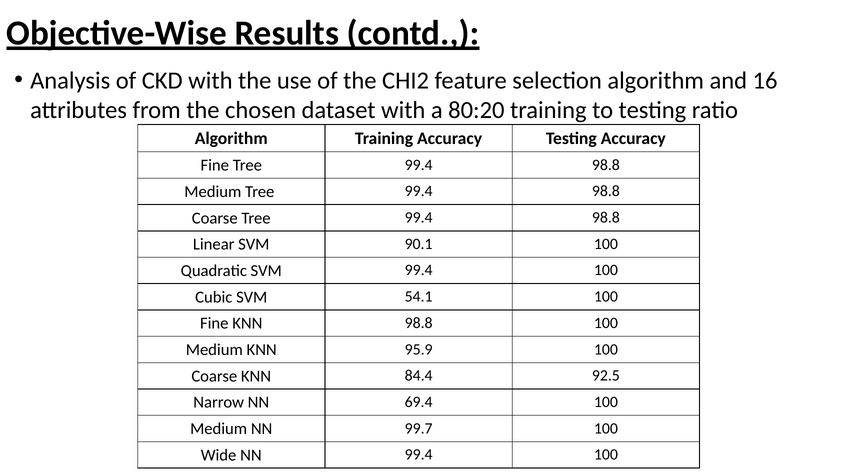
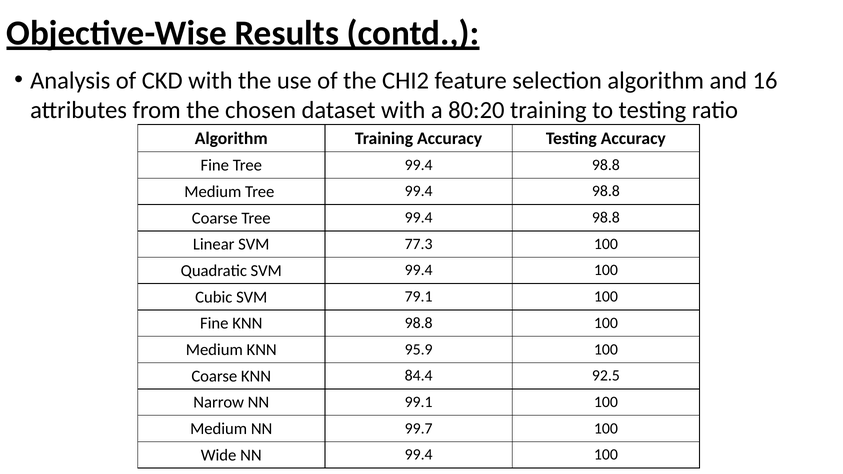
90.1: 90.1 -> 77.3
54.1: 54.1 -> 79.1
69.4: 69.4 -> 99.1
